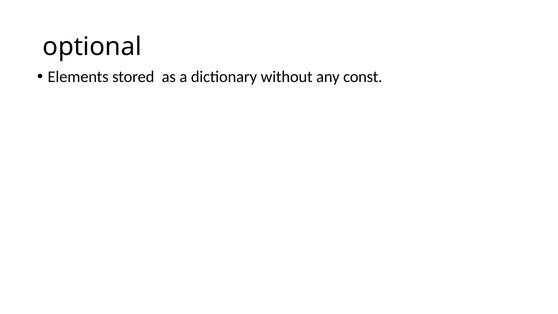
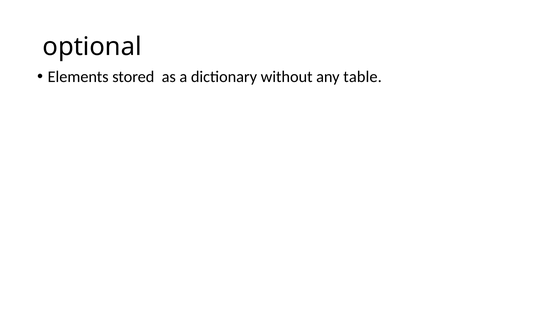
const: const -> table
